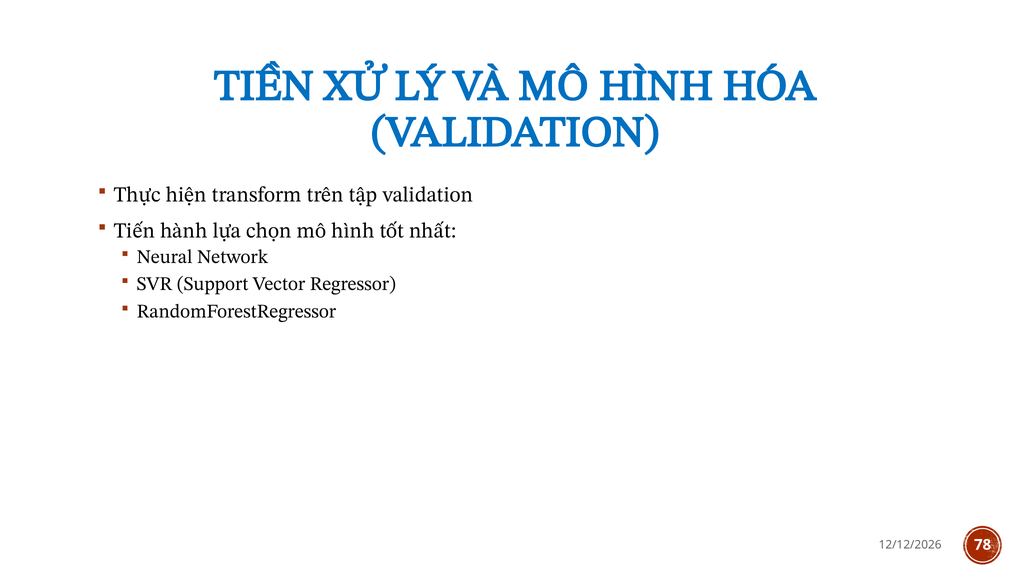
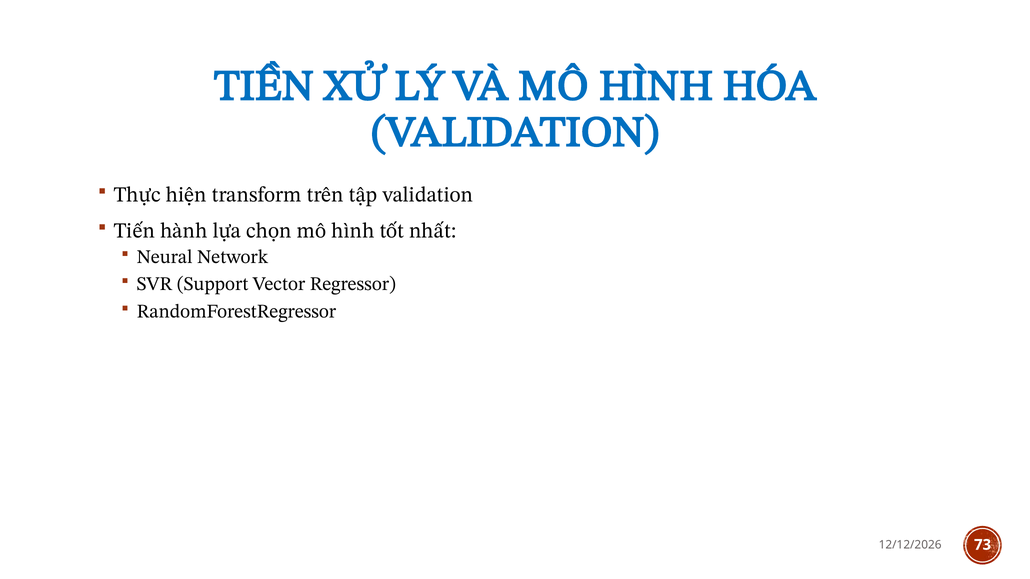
78: 78 -> 73
